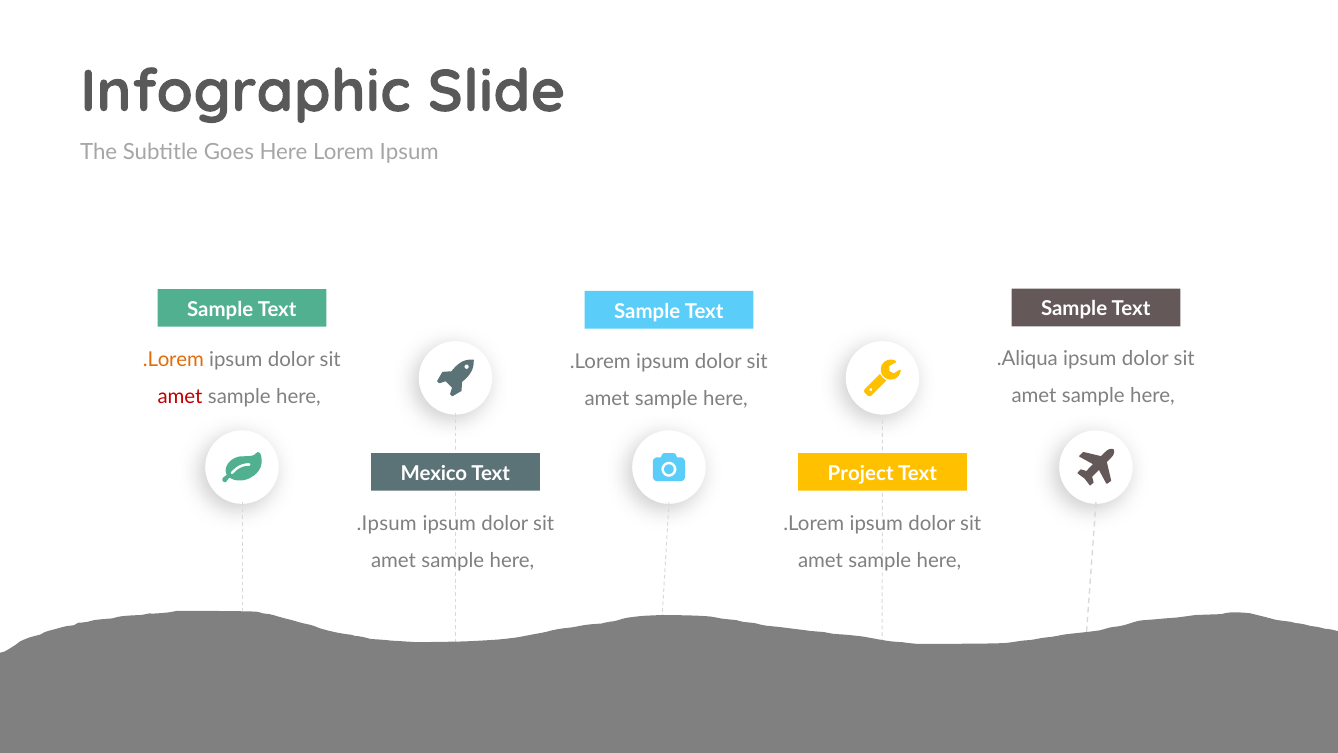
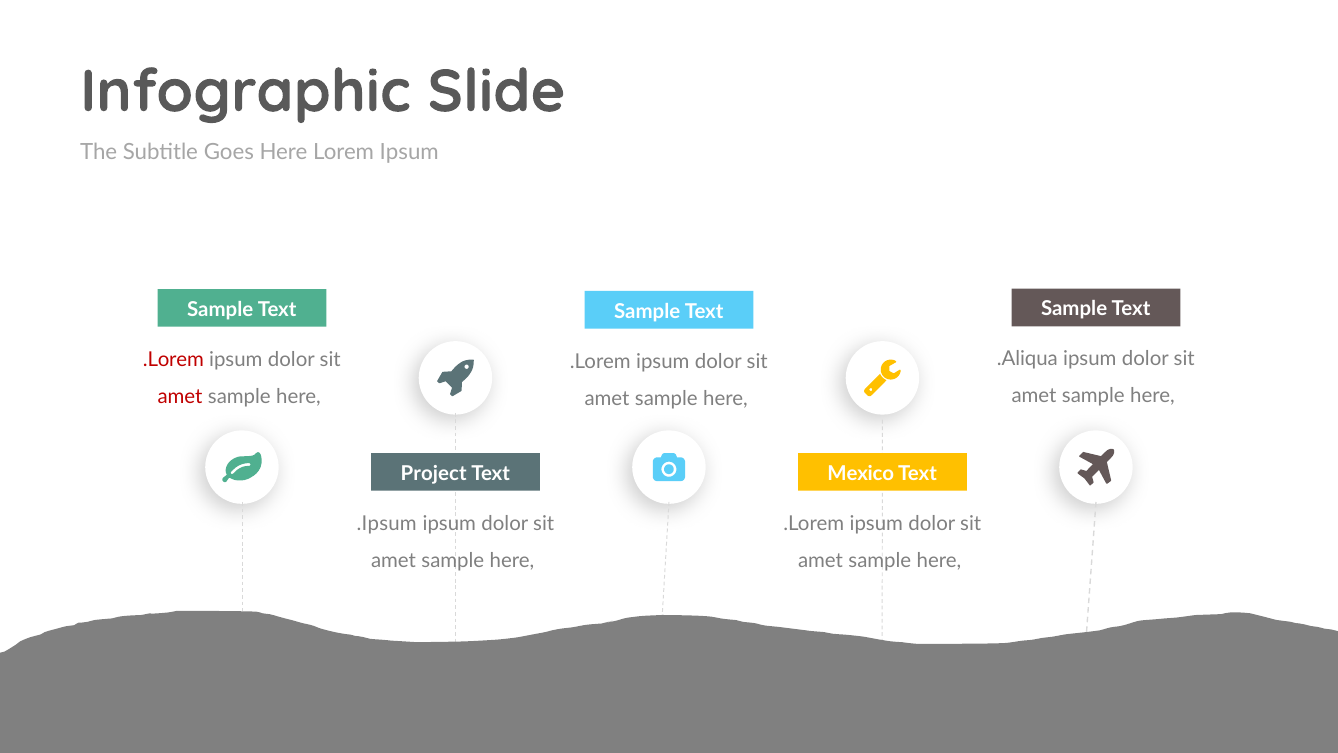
.Lorem at (173, 359) colour: orange -> red
Mexico: Mexico -> Project
Project: Project -> Mexico
